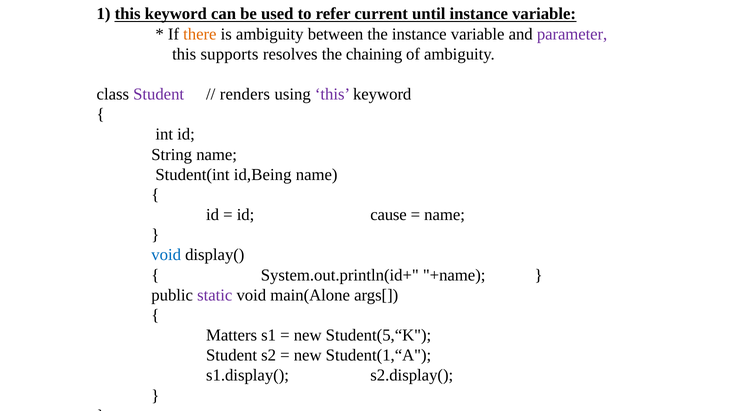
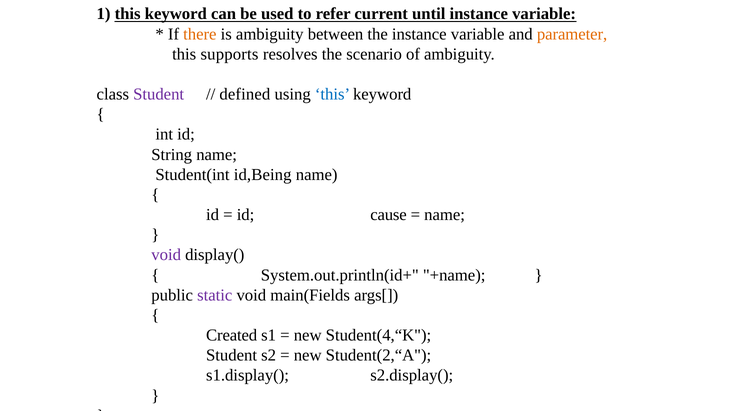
parameter colour: purple -> orange
chaining: chaining -> scenario
renders: renders -> defined
this at (333, 94) colour: purple -> blue
void at (166, 255) colour: blue -> purple
main(Alone: main(Alone -> main(Fields
Matters: Matters -> Created
Student(5,“K: Student(5,“K -> Student(4,“K
Student(1,“A: Student(1,“A -> Student(2,“A
